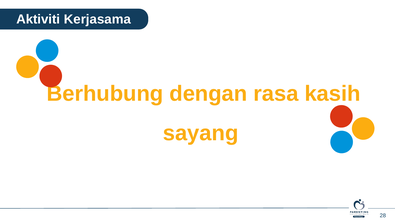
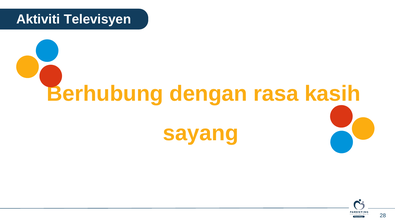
Kerjasama: Kerjasama -> Televisyen
